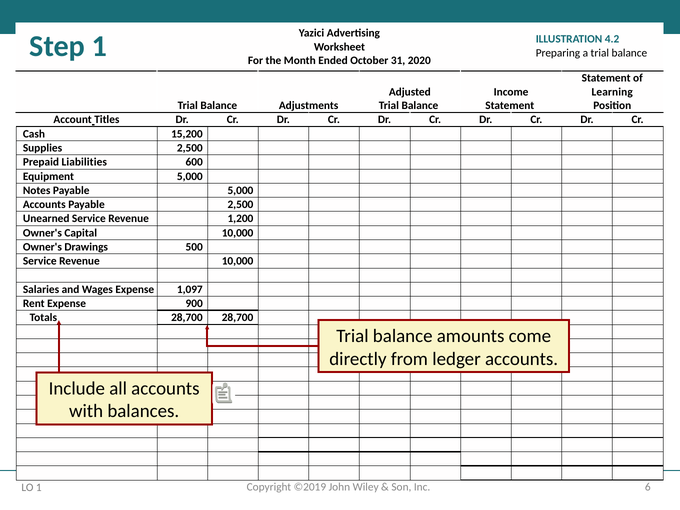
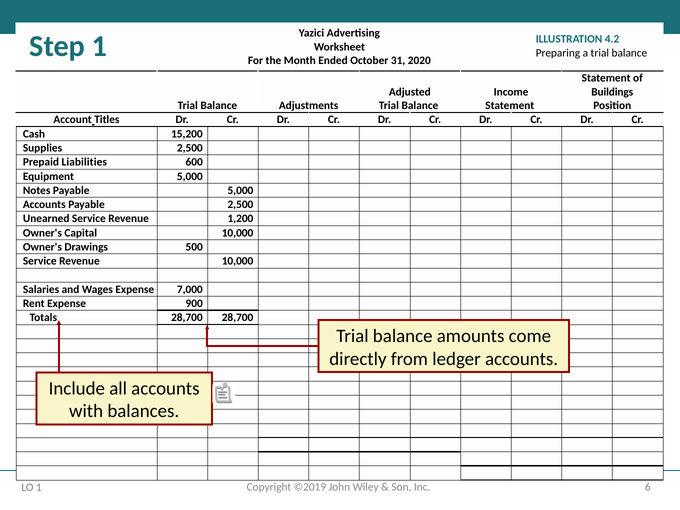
Learning: Learning -> Buildings
1,097: 1,097 -> 7,000
